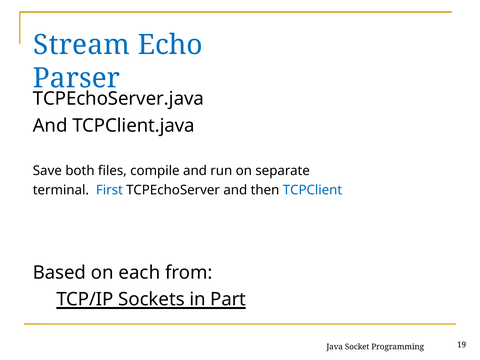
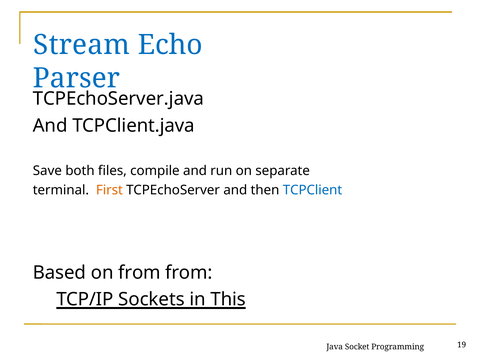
First colour: blue -> orange
on each: each -> from
Part: Part -> This
